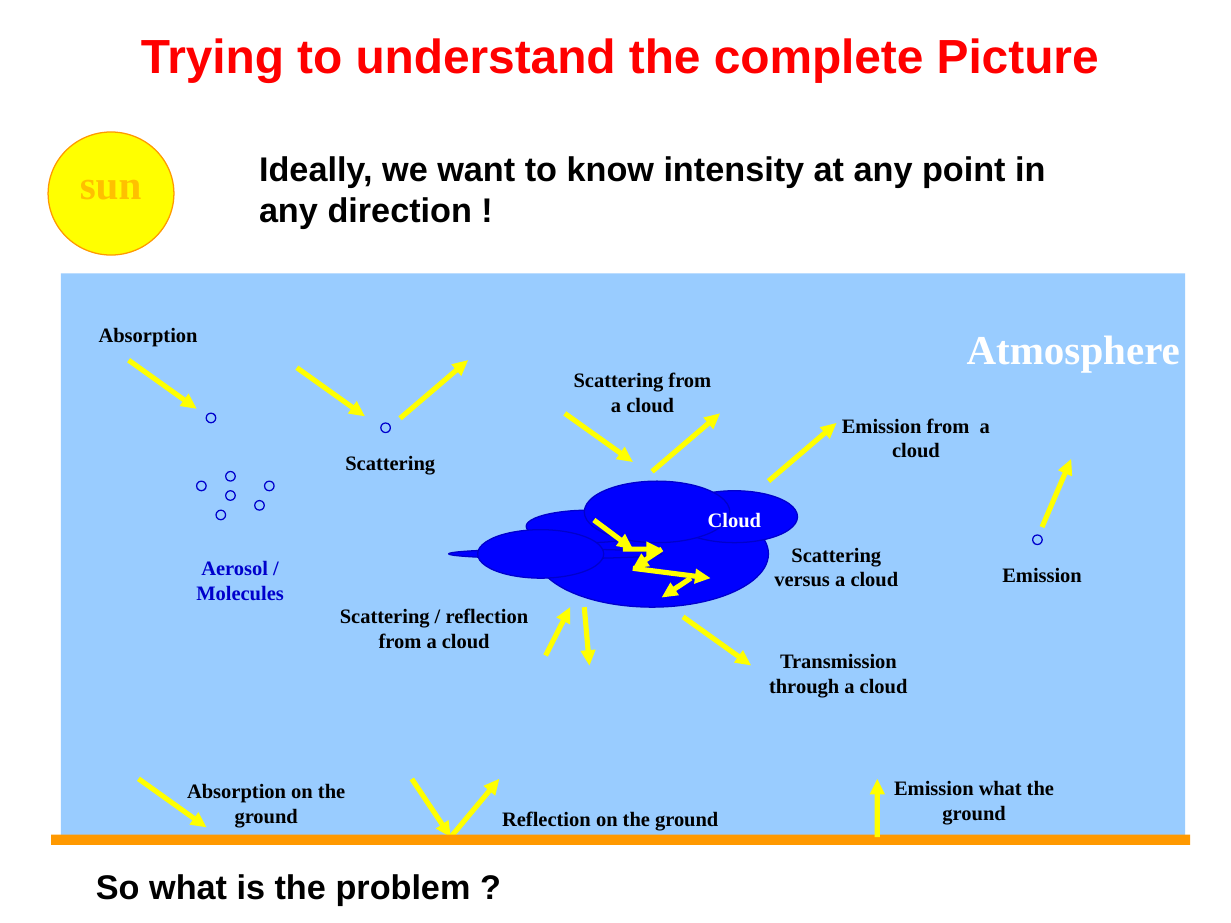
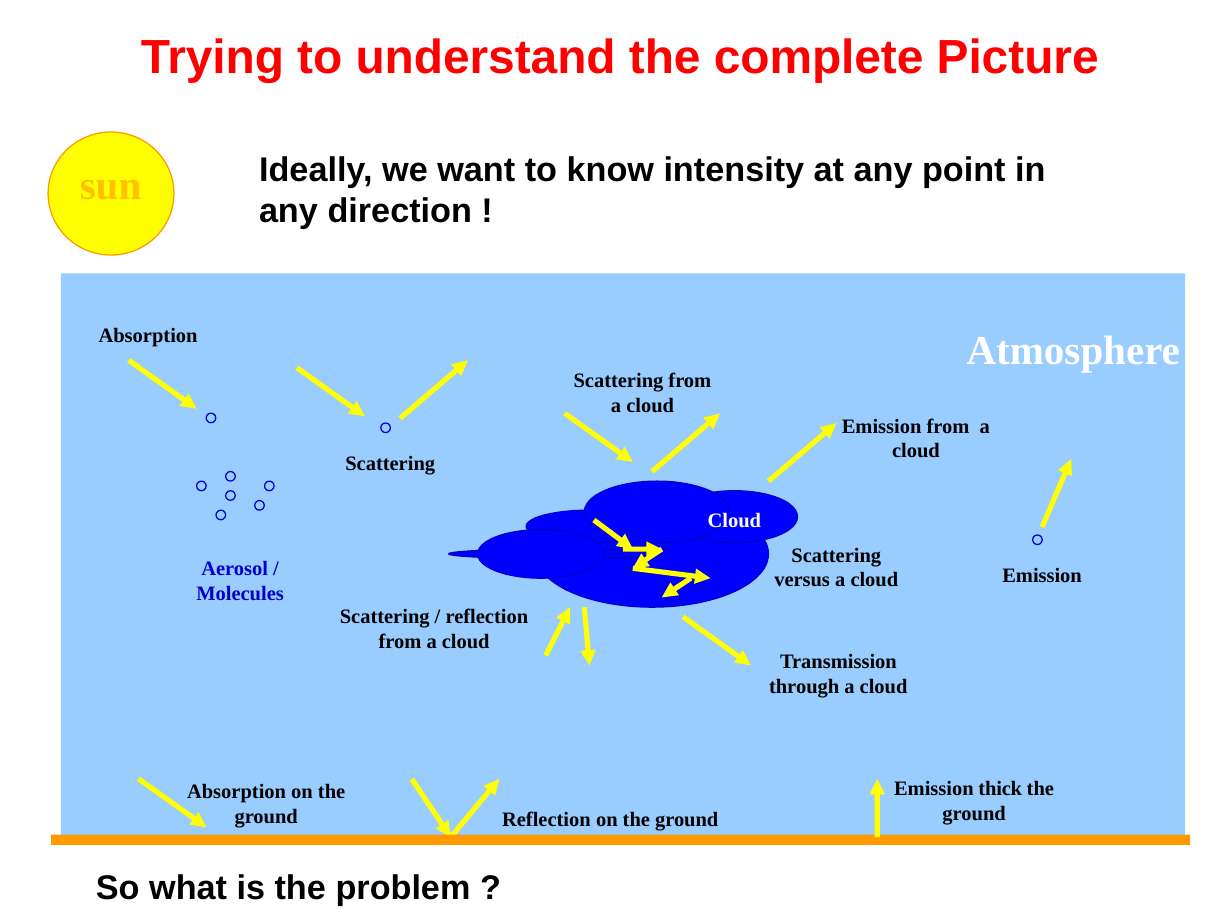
Emission what: what -> thick
